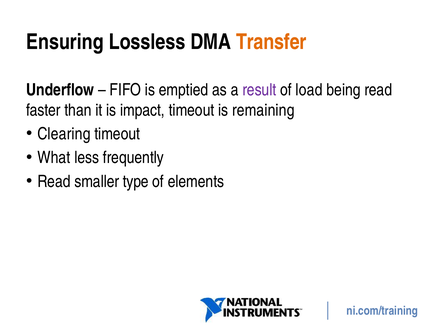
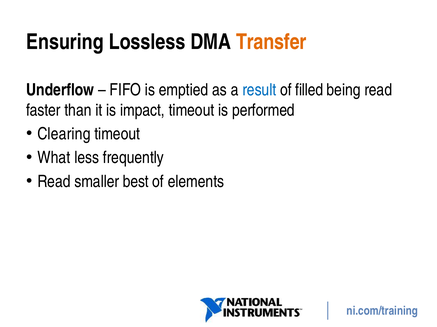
result colour: purple -> blue
load: load -> filled
remaining: remaining -> performed
type: type -> best
